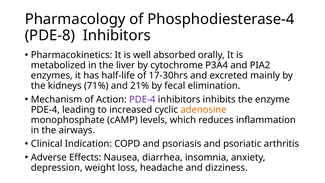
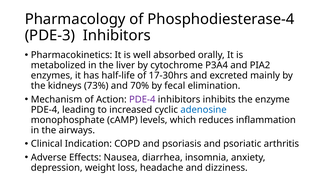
PDE-8: PDE-8 -> PDE-3
71%: 71% -> 73%
21%: 21% -> 70%
adenosine colour: orange -> blue
